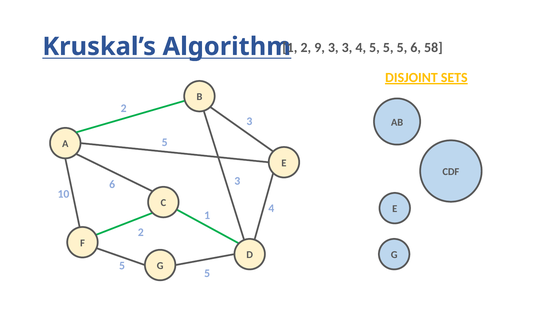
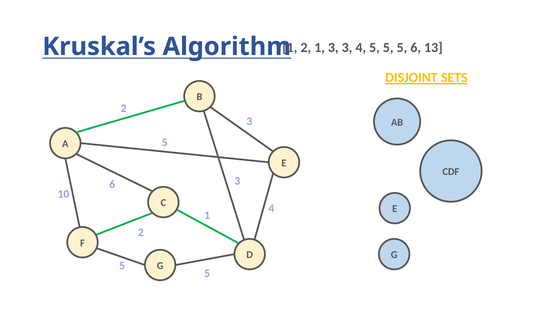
9 at (320, 48): 9 -> 1
58: 58 -> 13
